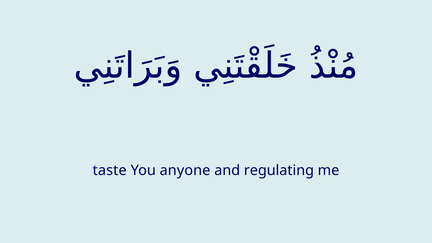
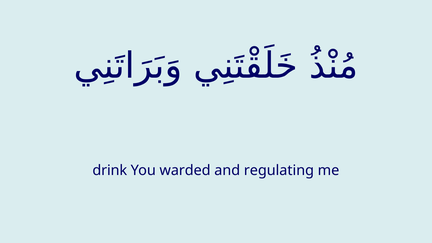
taste: taste -> drink
anyone: anyone -> warded
